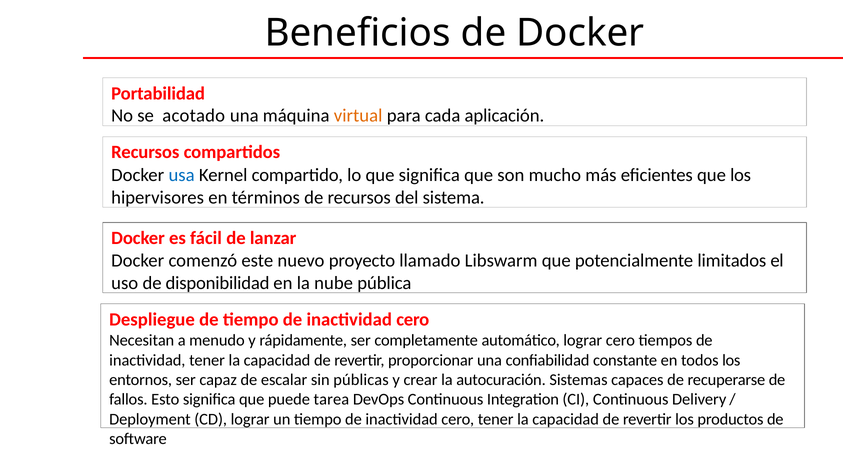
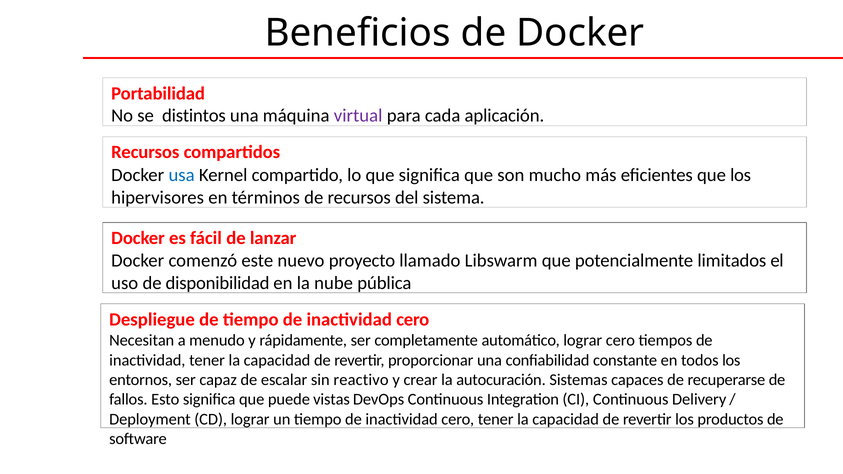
acotado: acotado -> distintos
virtual colour: orange -> purple
públicas: públicas -> reactivo
tarea: tarea -> vistas
